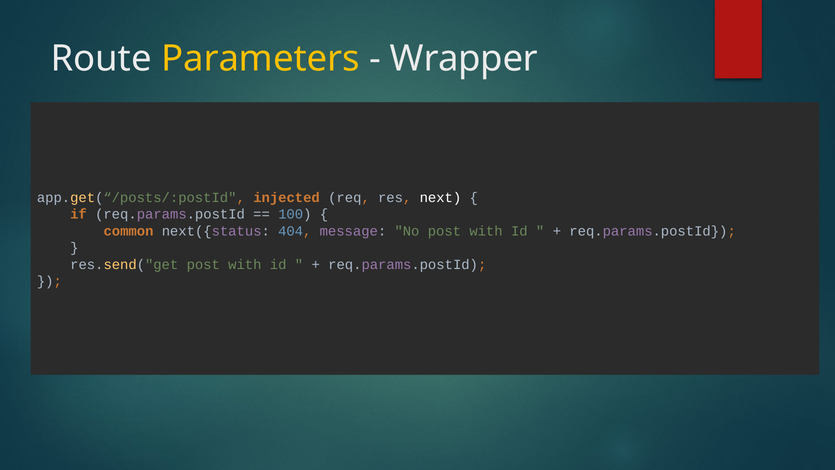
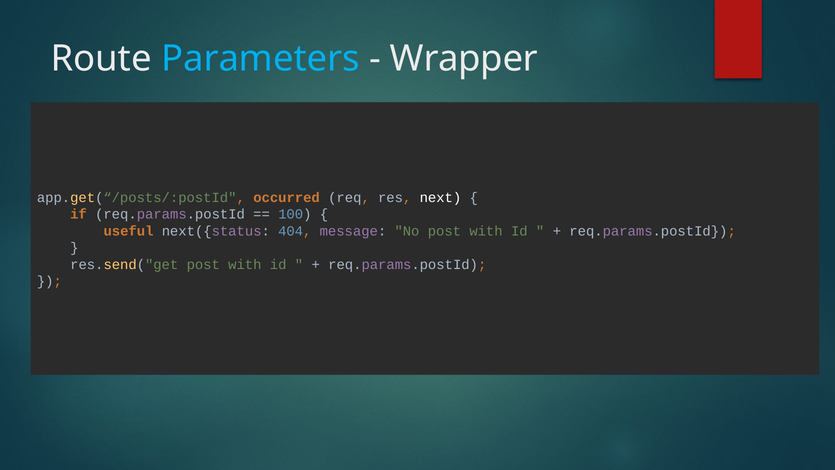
Parameters colour: yellow -> light blue
injected: injected -> occurred
common: common -> useful
